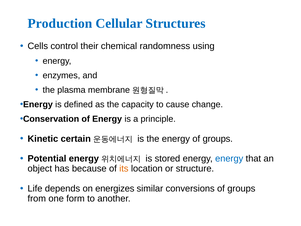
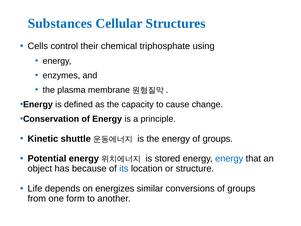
Production: Production -> Substances
randomness: randomness -> triphosphate
certain: certain -> shuttle
its colour: orange -> blue
